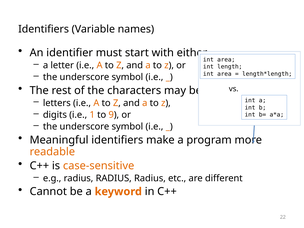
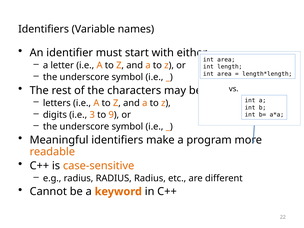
1: 1 -> 3
